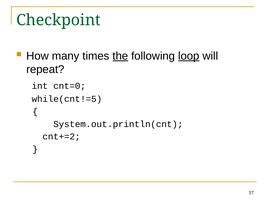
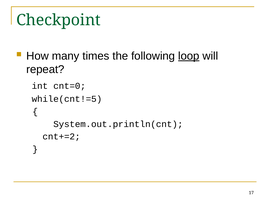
the underline: present -> none
